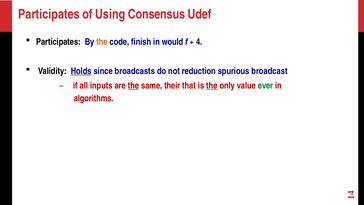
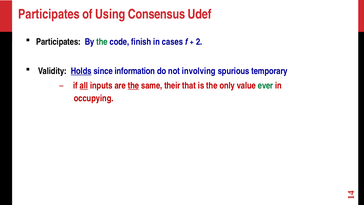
the at (102, 42) colour: orange -> green
would: would -> cases
4 at (199, 42): 4 -> 2
broadcasts: broadcasts -> information
reduction: reduction -> involving
broadcast: broadcast -> temporary
all underline: none -> present
the at (212, 86) underline: present -> none
algorithms: algorithms -> occupying
